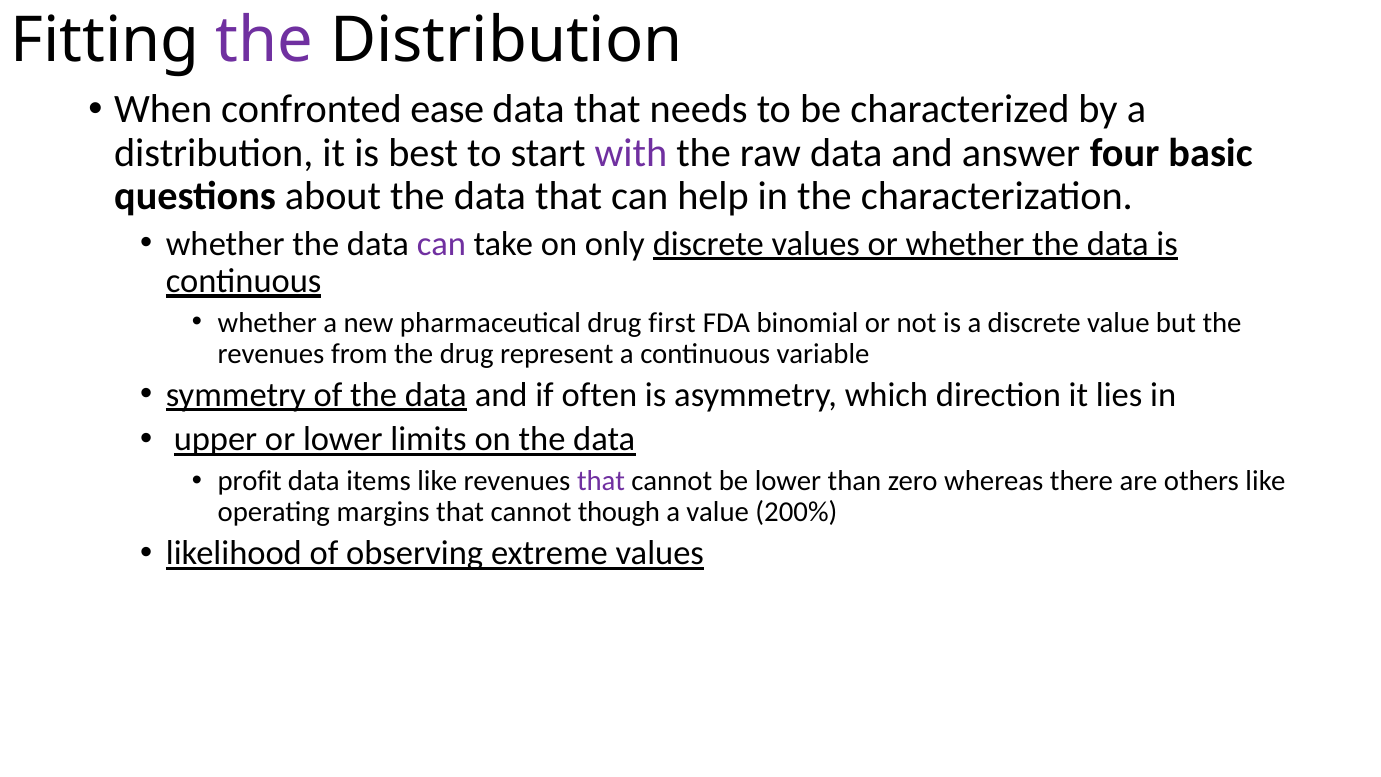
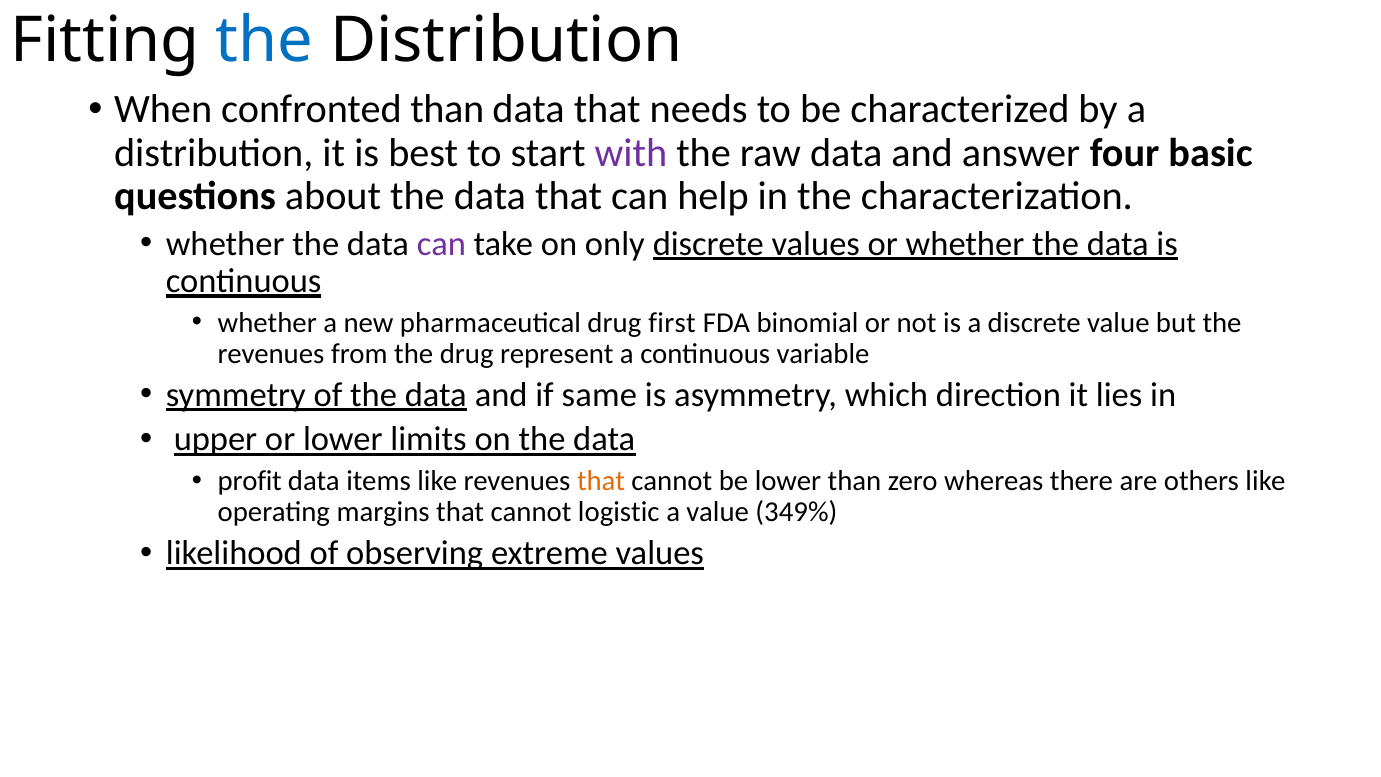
the at (265, 41) colour: purple -> blue
confronted ease: ease -> than
often: often -> same
that at (601, 481) colour: purple -> orange
though: though -> logistic
200%: 200% -> 349%
